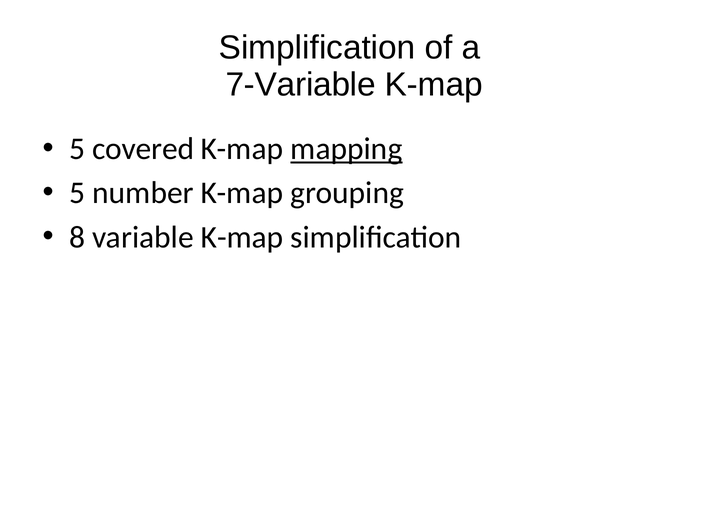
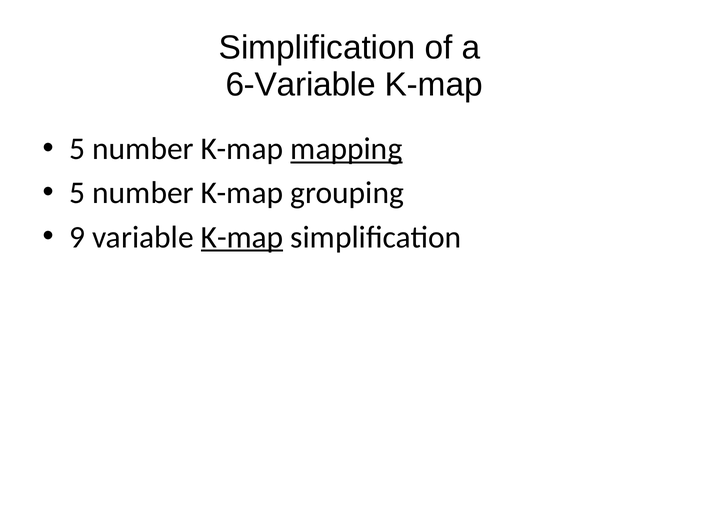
7-Variable: 7-Variable -> 6-Variable
covered at (143, 149): covered -> number
8: 8 -> 9
K-map at (242, 237) underline: none -> present
